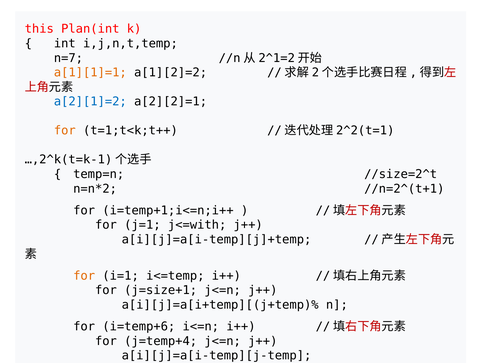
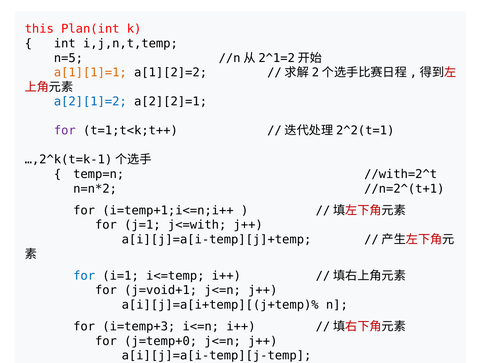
n=7: n=7 -> n=5
for at (65, 131) colour: orange -> purple
//size=2^t: //size=2^t -> //with=2^t
for at (84, 276) colour: orange -> blue
j=size+1: j=size+1 -> j=void+1
i=temp+6: i=temp+6 -> i=temp+3
j=temp+4: j=temp+4 -> j=temp+0
